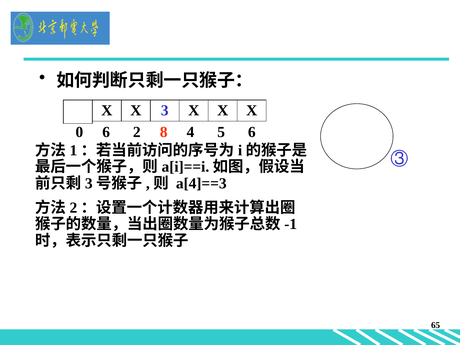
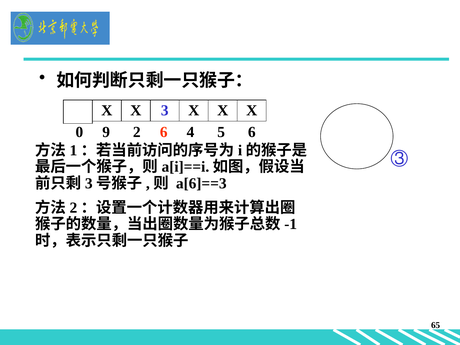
0 6: 6 -> 9
2 8: 8 -> 6
a[4]==3: a[4]==3 -> a[6]==3
